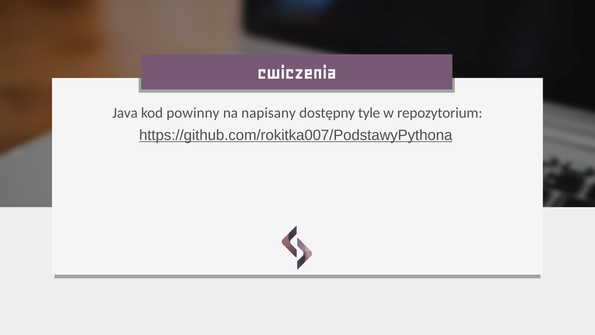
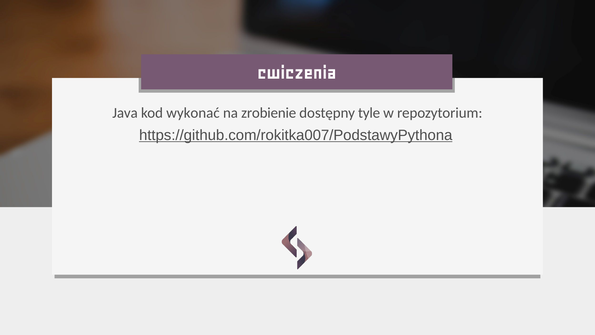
powinny: powinny -> wykonać
napisany: napisany -> zrobienie
